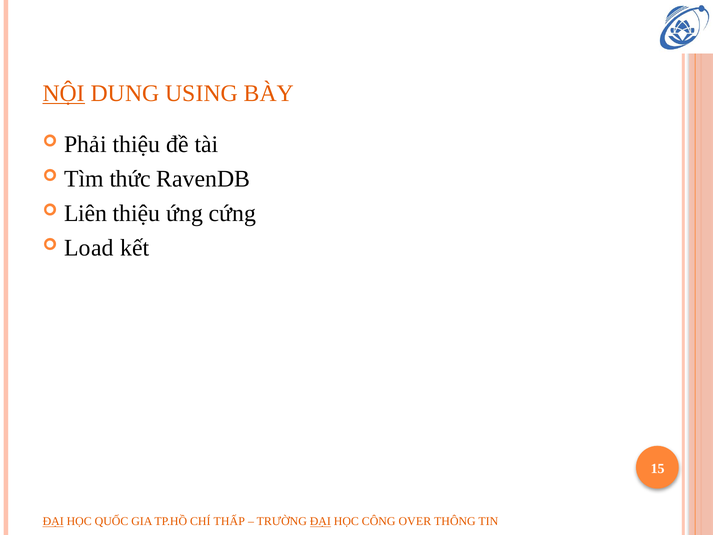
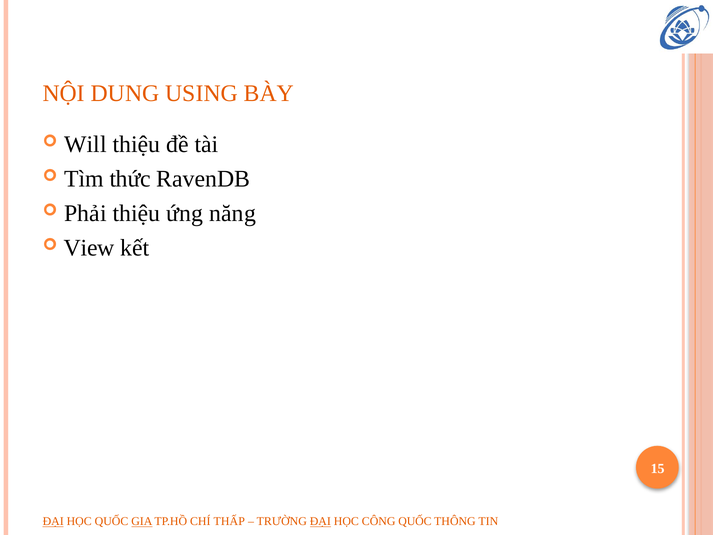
NỘI underline: present -> none
Phải: Phải -> Will
Liên: Liên -> Phải
cứng: cứng -> năng
Load: Load -> View
GIA underline: none -> present
CÔNG OVER: OVER -> QUỐC
